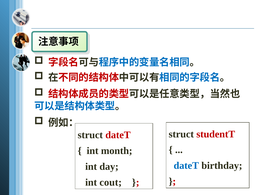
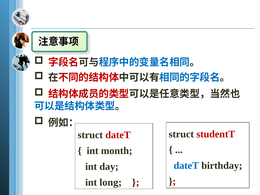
cout: cout -> long
